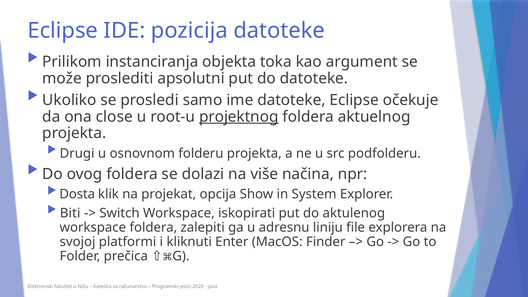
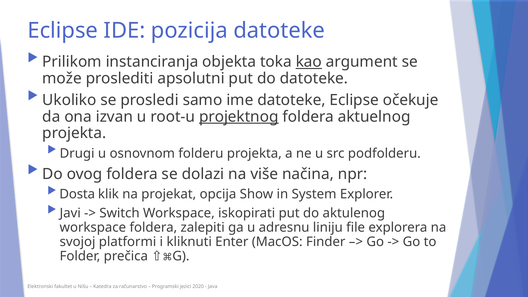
kao underline: none -> present
close: close -> izvan
Biti: Biti -> Javi
